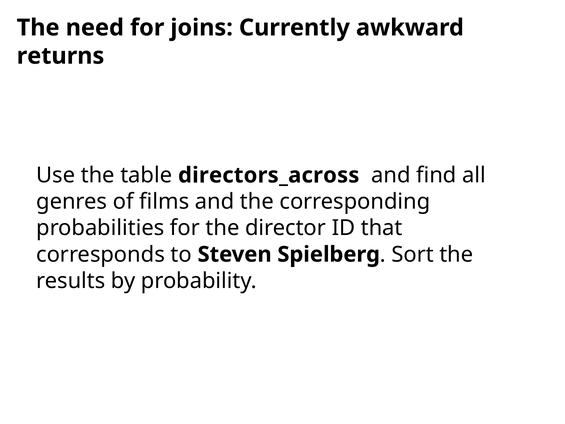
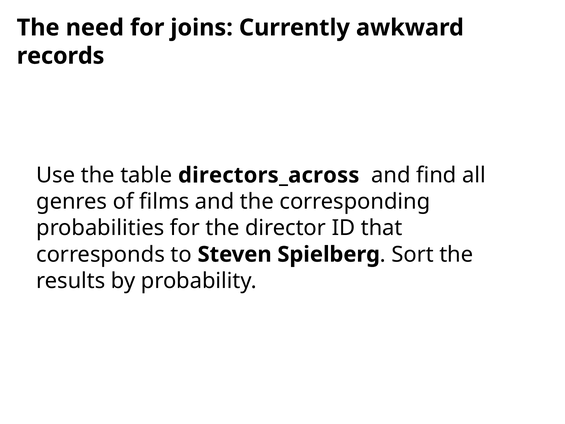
returns: returns -> records
